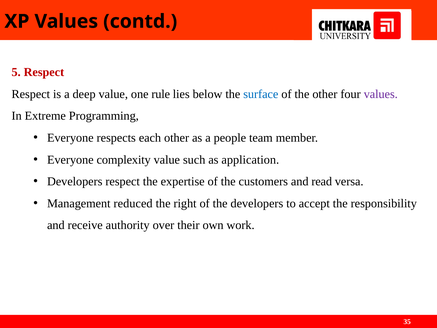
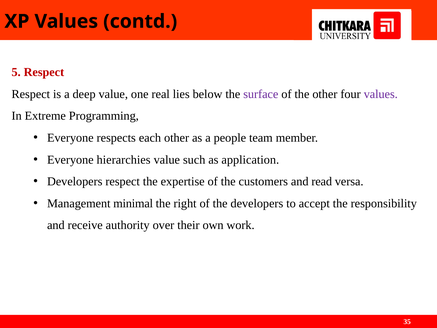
rule: rule -> real
surface colour: blue -> purple
complexity: complexity -> hierarchies
reduced: reduced -> minimal
